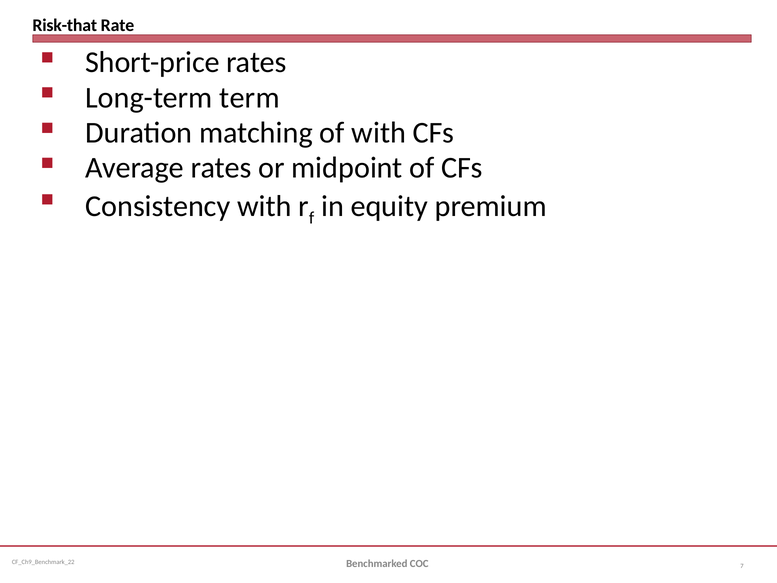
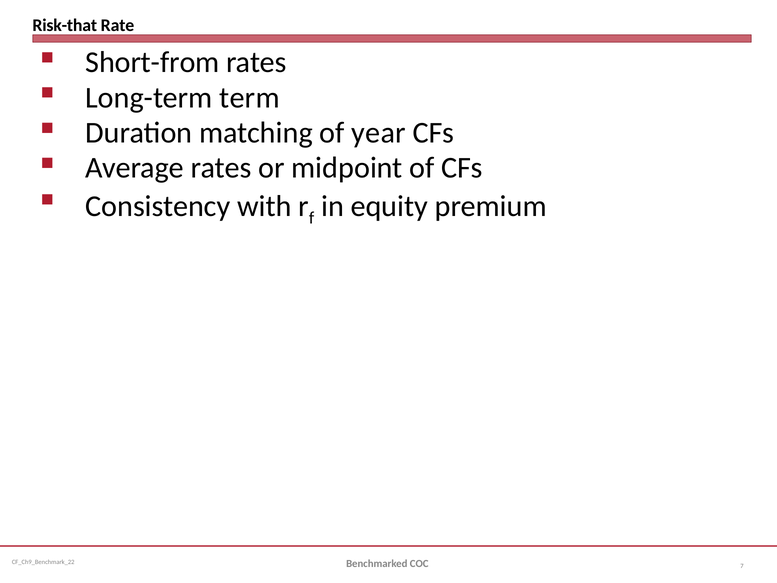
Short-price: Short-price -> Short-from
of with: with -> year
